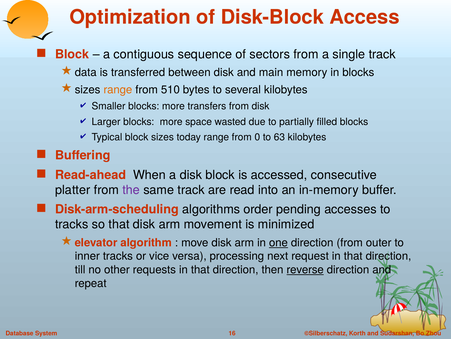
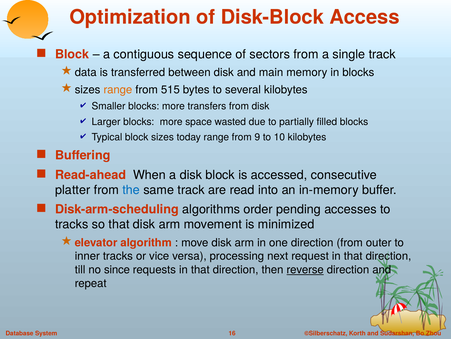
510: 510 -> 515
0: 0 -> 9
63: 63 -> 10
the colour: purple -> blue
one underline: present -> none
other: other -> since
